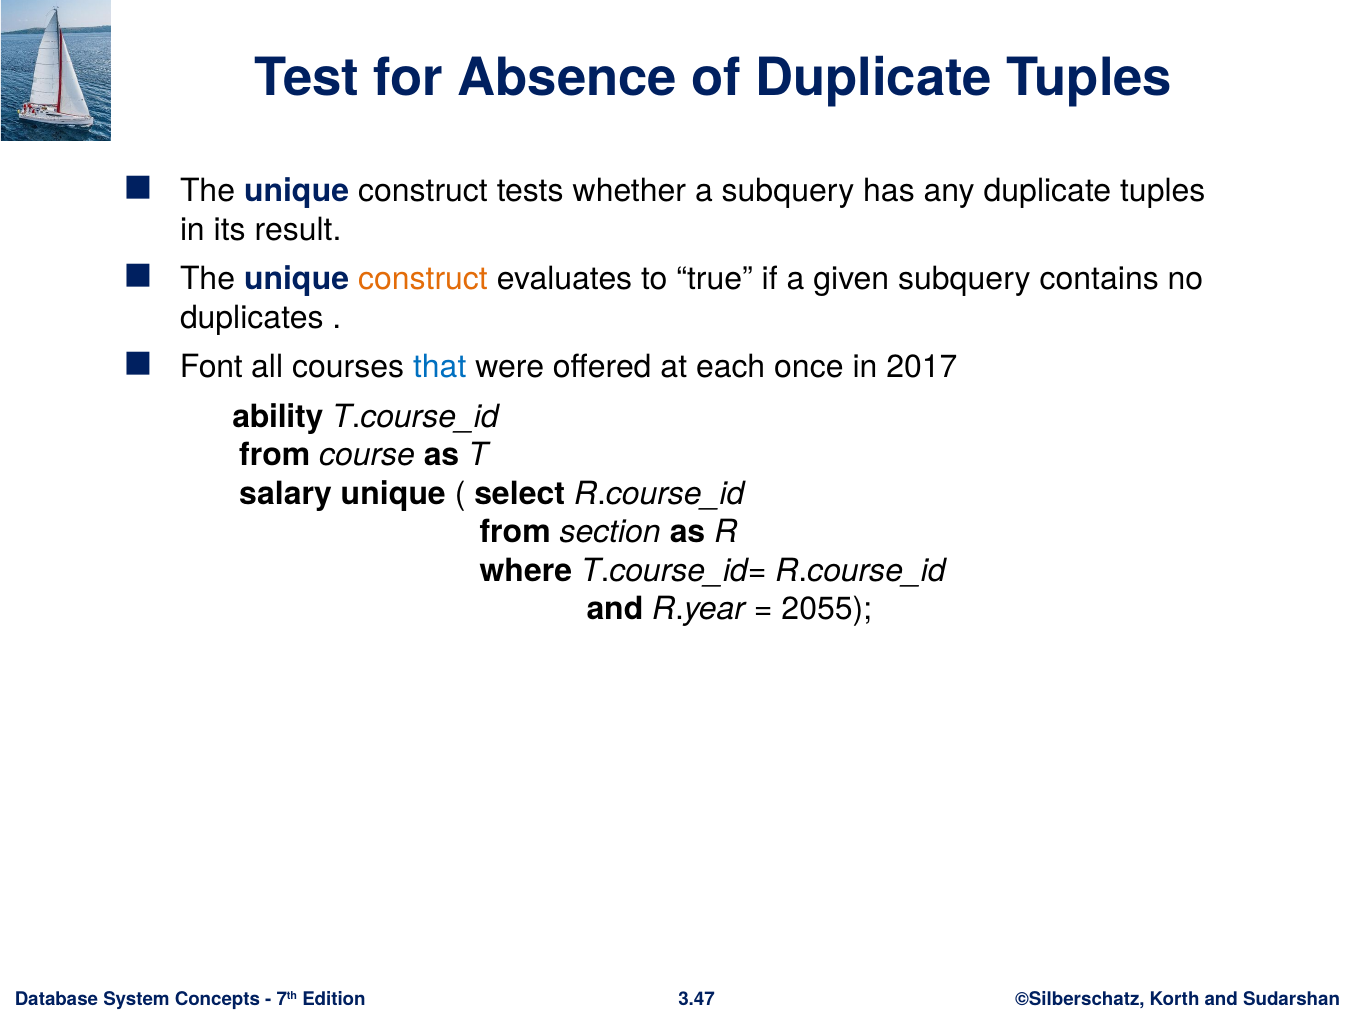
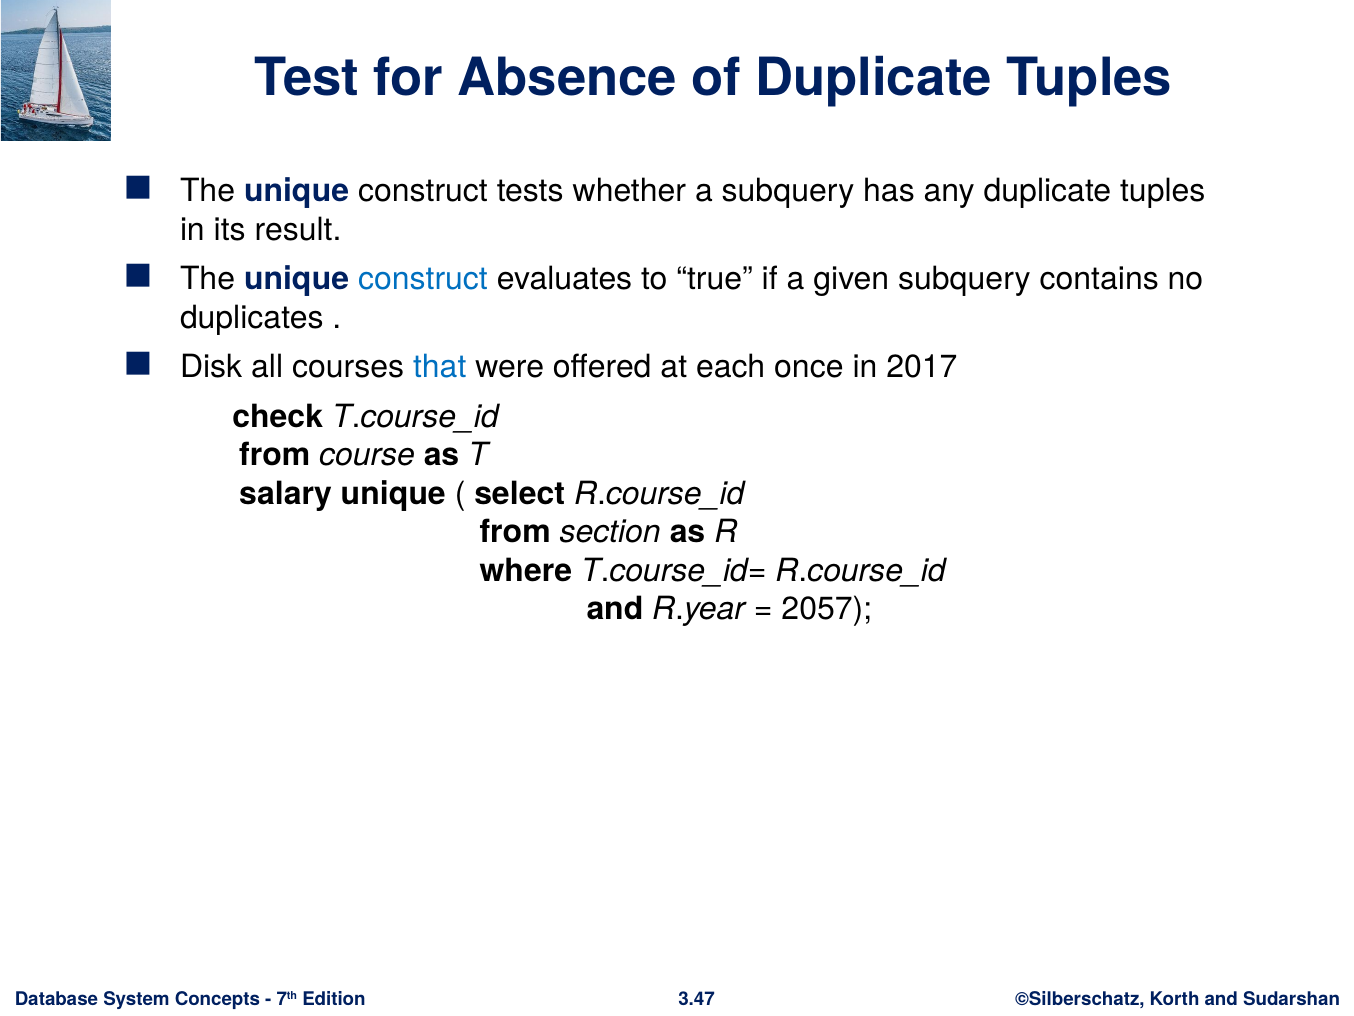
construct at (423, 279) colour: orange -> blue
Font: Font -> Disk
ability: ability -> check
2055: 2055 -> 2057
